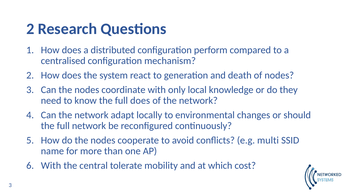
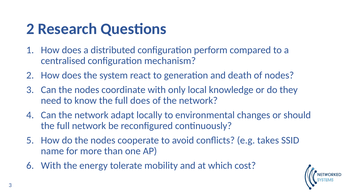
multi: multi -> takes
central: central -> energy
